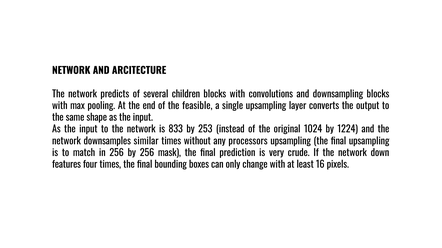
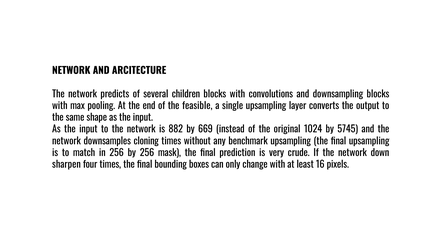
833: 833 -> 882
253: 253 -> 669
1224: 1224 -> 5745
similar: similar -> cloning
processors: processors -> benchmark
features: features -> sharpen
